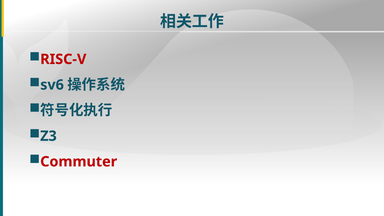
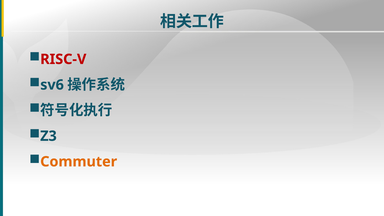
Commuter colour: red -> orange
